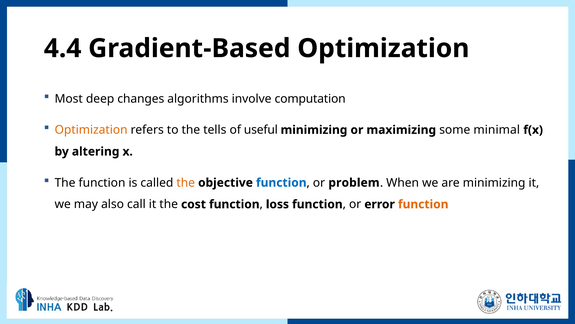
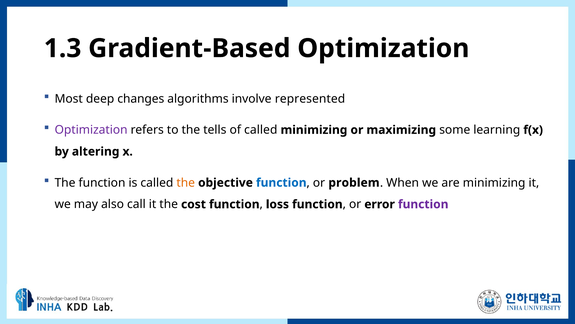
4.4: 4.4 -> 1.3
computation: computation -> represented
Optimization at (91, 130) colour: orange -> purple
of useful: useful -> called
minimal: minimal -> learning
function at (423, 204) colour: orange -> purple
